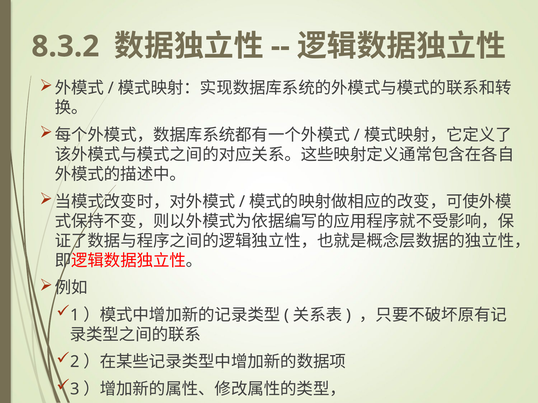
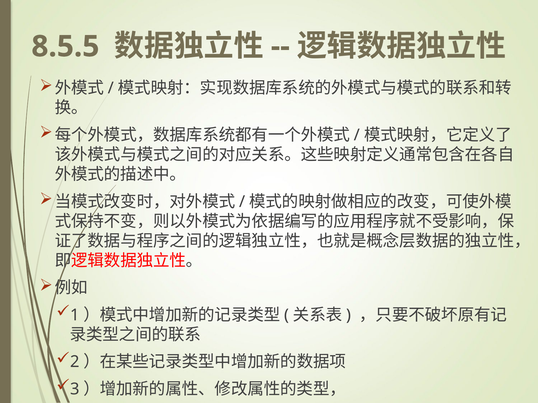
8.3.2: 8.3.2 -> 8.5.5
